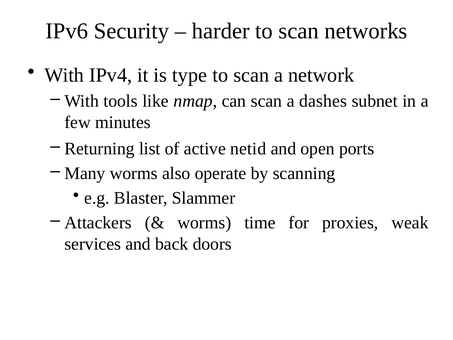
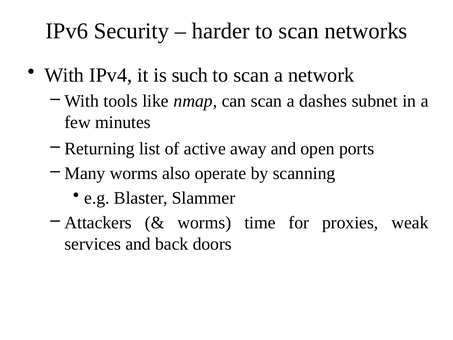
type: type -> such
netid: netid -> away
